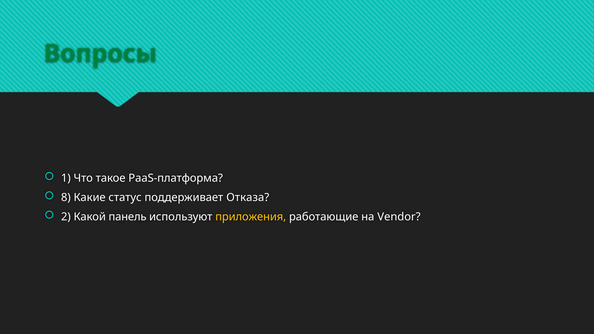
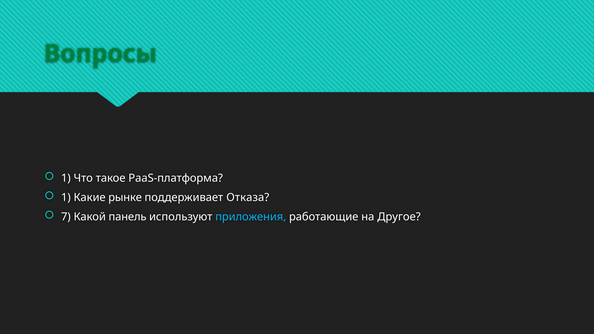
8 at (66, 198): 8 -> 1
статус: статус -> рынке
2: 2 -> 7
приложения colour: yellow -> light blue
Vendor: Vendor -> Другое
